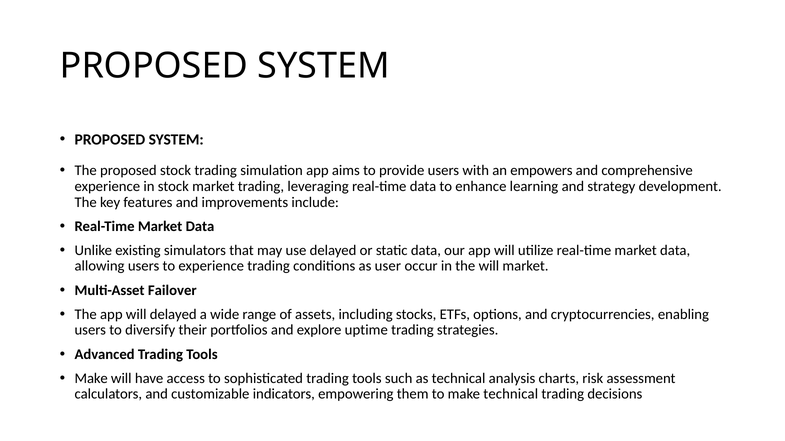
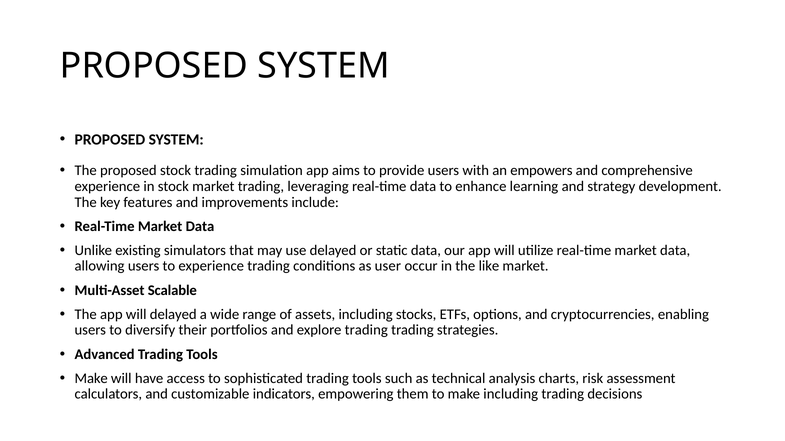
the will: will -> like
Failover: Failover -> Scalable
explore uptime: uptime -> trading
make technical: technical -> including
